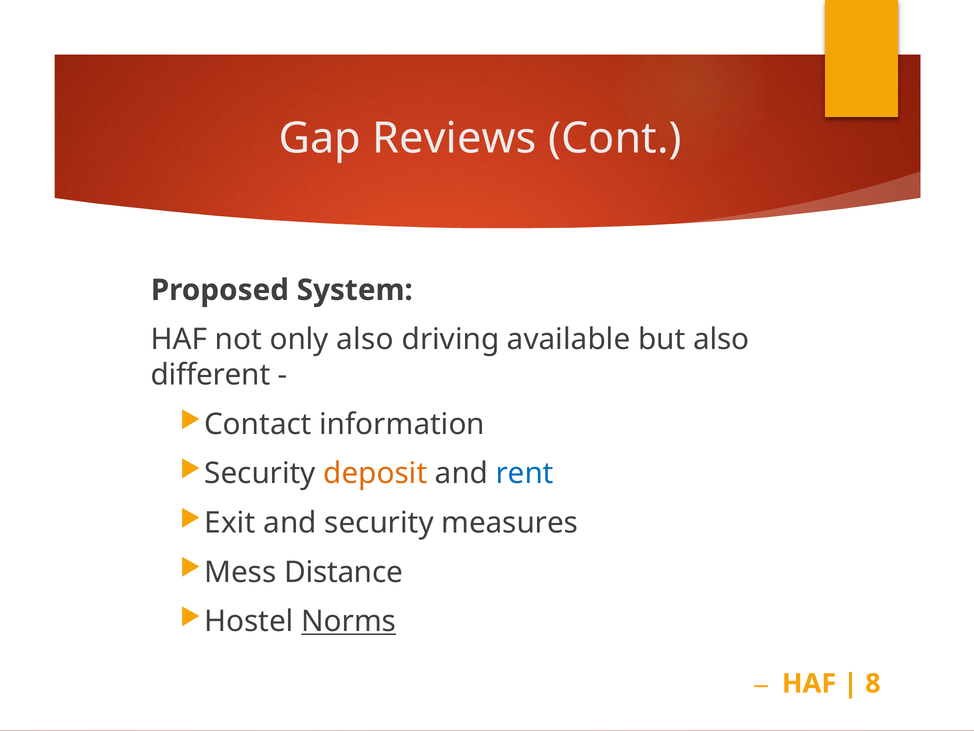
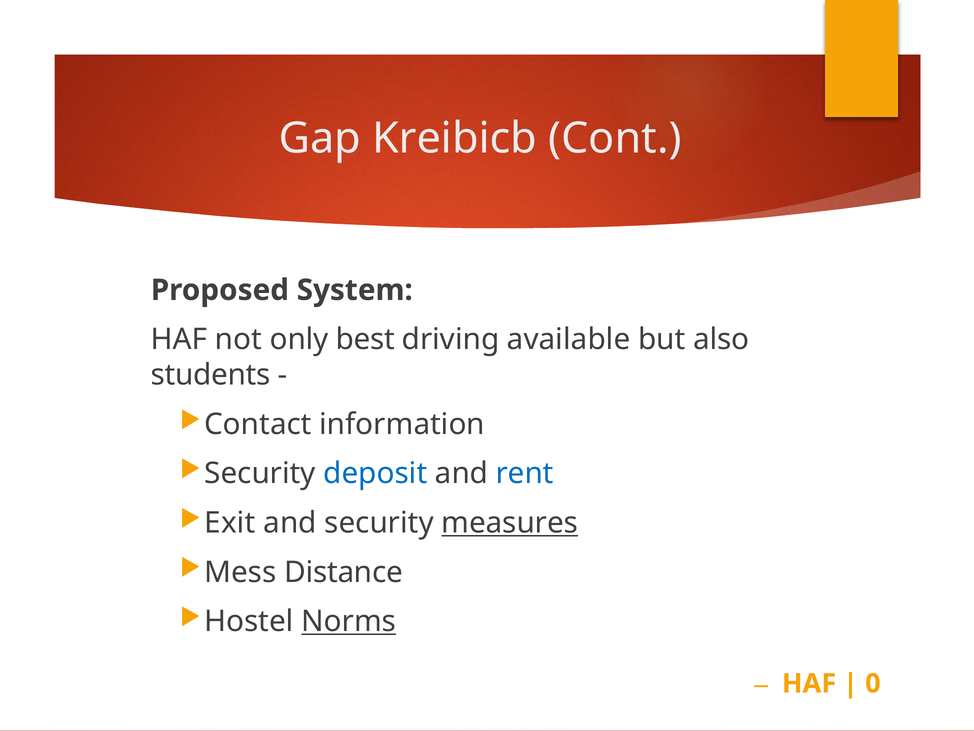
Reviews: Reviews -> Kreibicb
only also: also -> best
different: different -> students
deposit colour: orange -> blue
measures underline: none -> present
8: 8 -> 0
